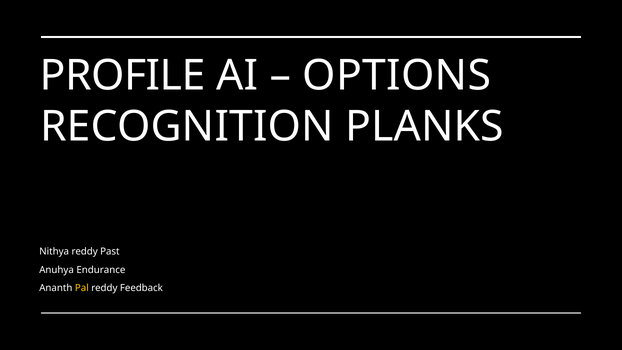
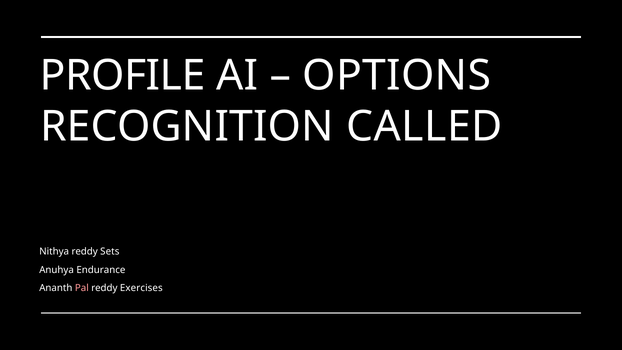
PLANKS: PLANKS -> CALLED
Past: Past -> Sets
Pal colour: yellow -> pink
Feedback: Feedback -> Exercises
